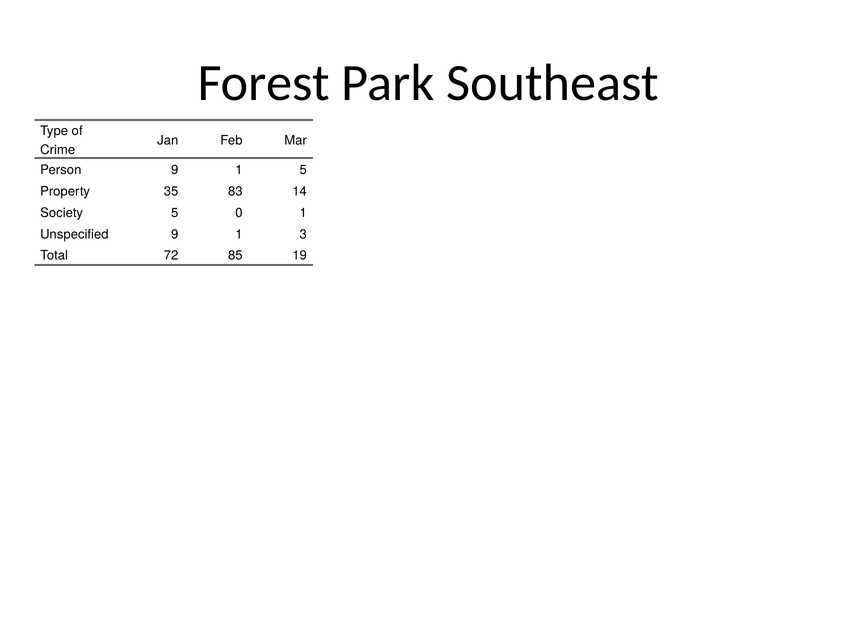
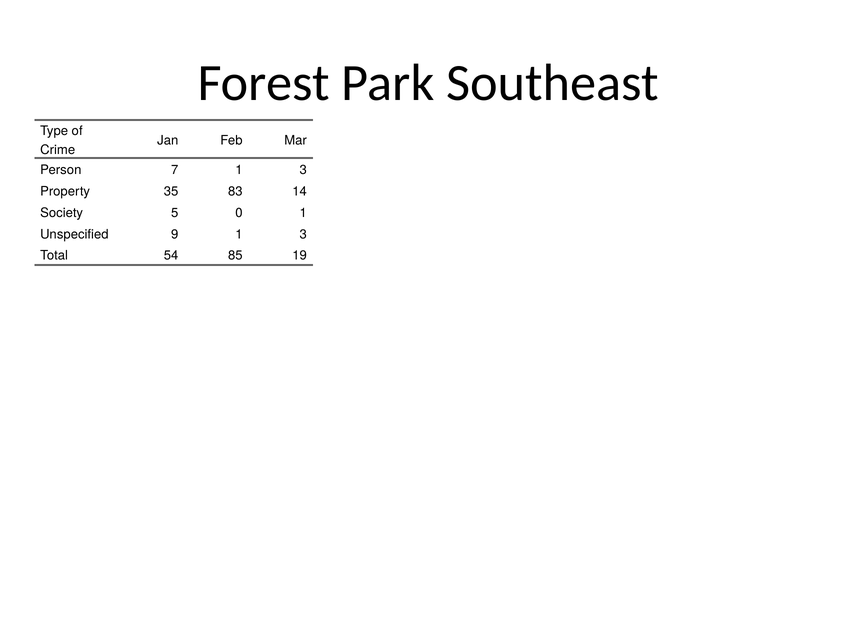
Person 9: 9 -> 7
5 at (303, 170): 5 -> 3
72: 72 -> 54
